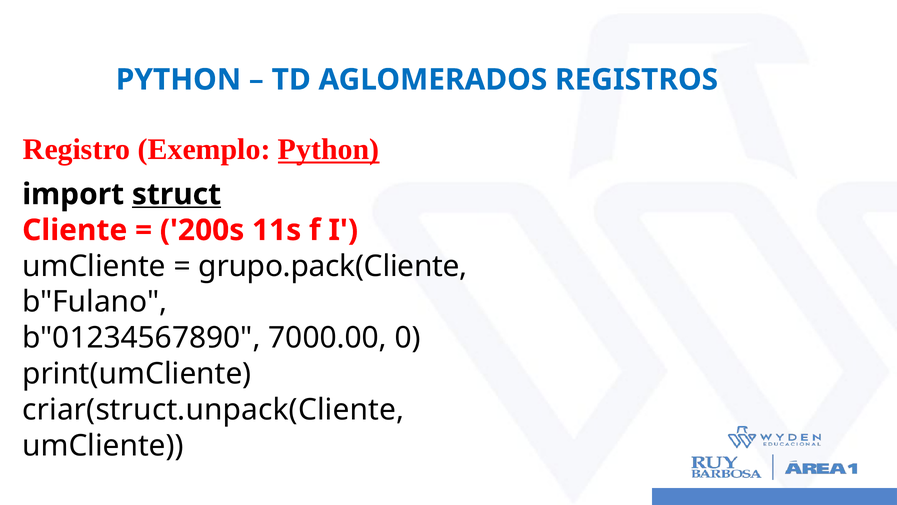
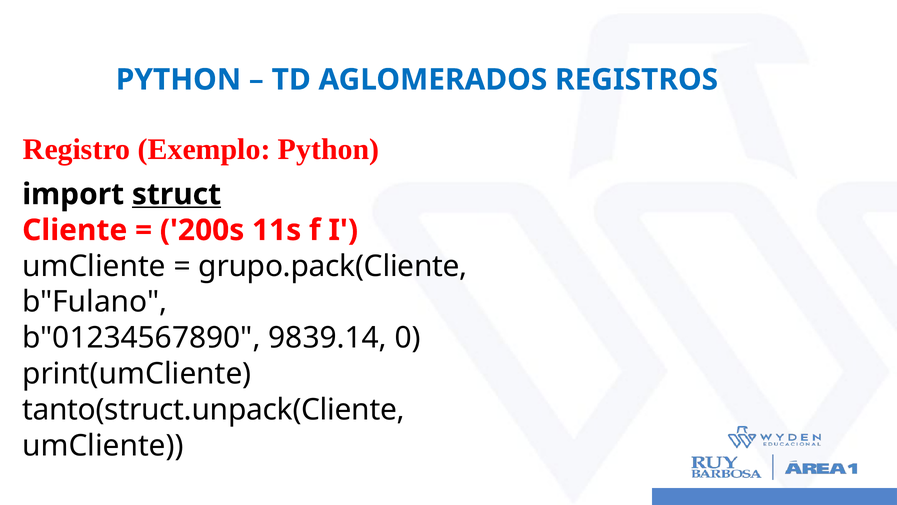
Python at (329, 149) underline: present -> none
7000.00: 7000.00 -> 9839.14
criar(struct.unpack(Cliente: criar(struct.unpack(Cliente -> tanto(struct.unpack(Cliente
